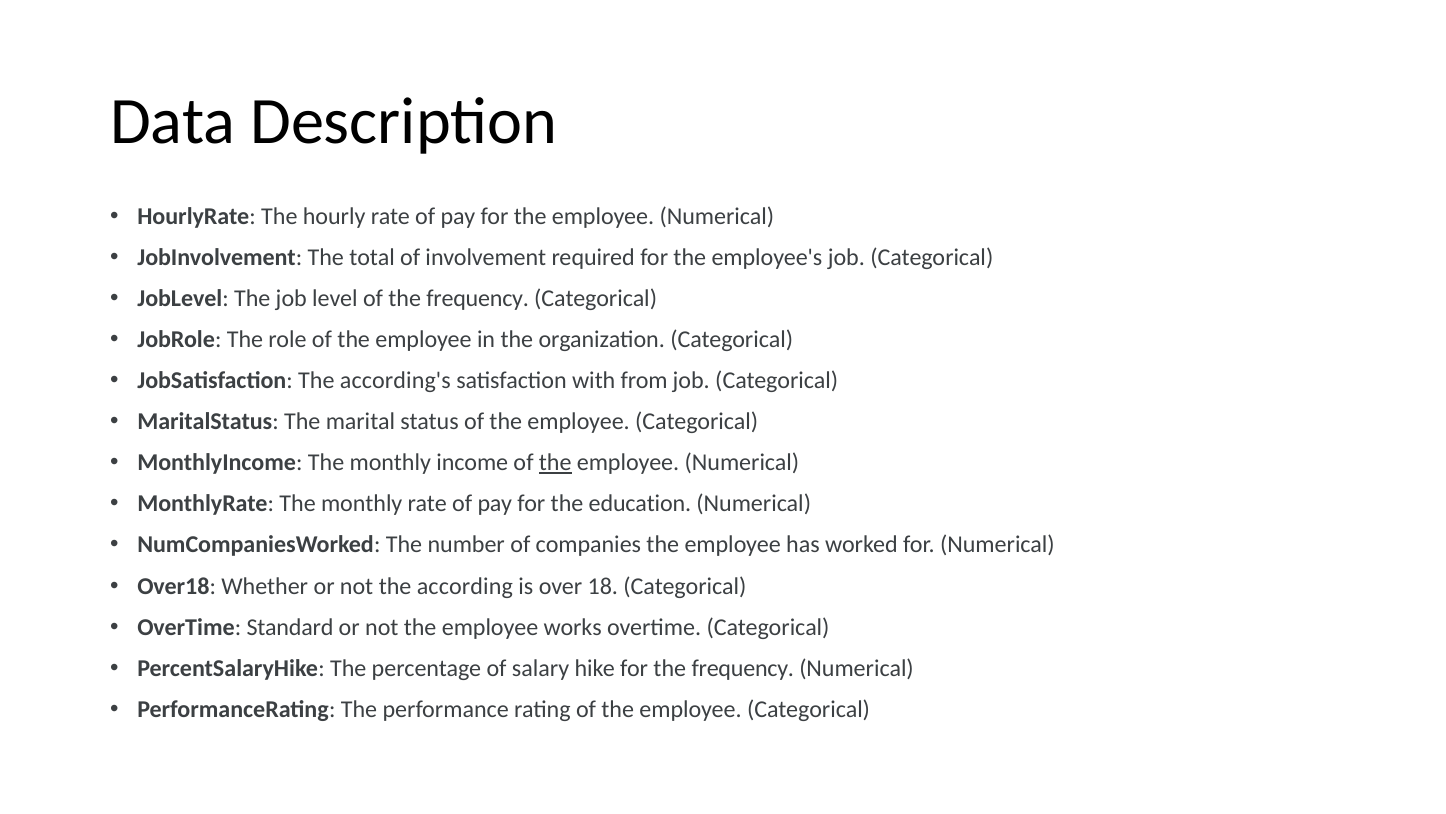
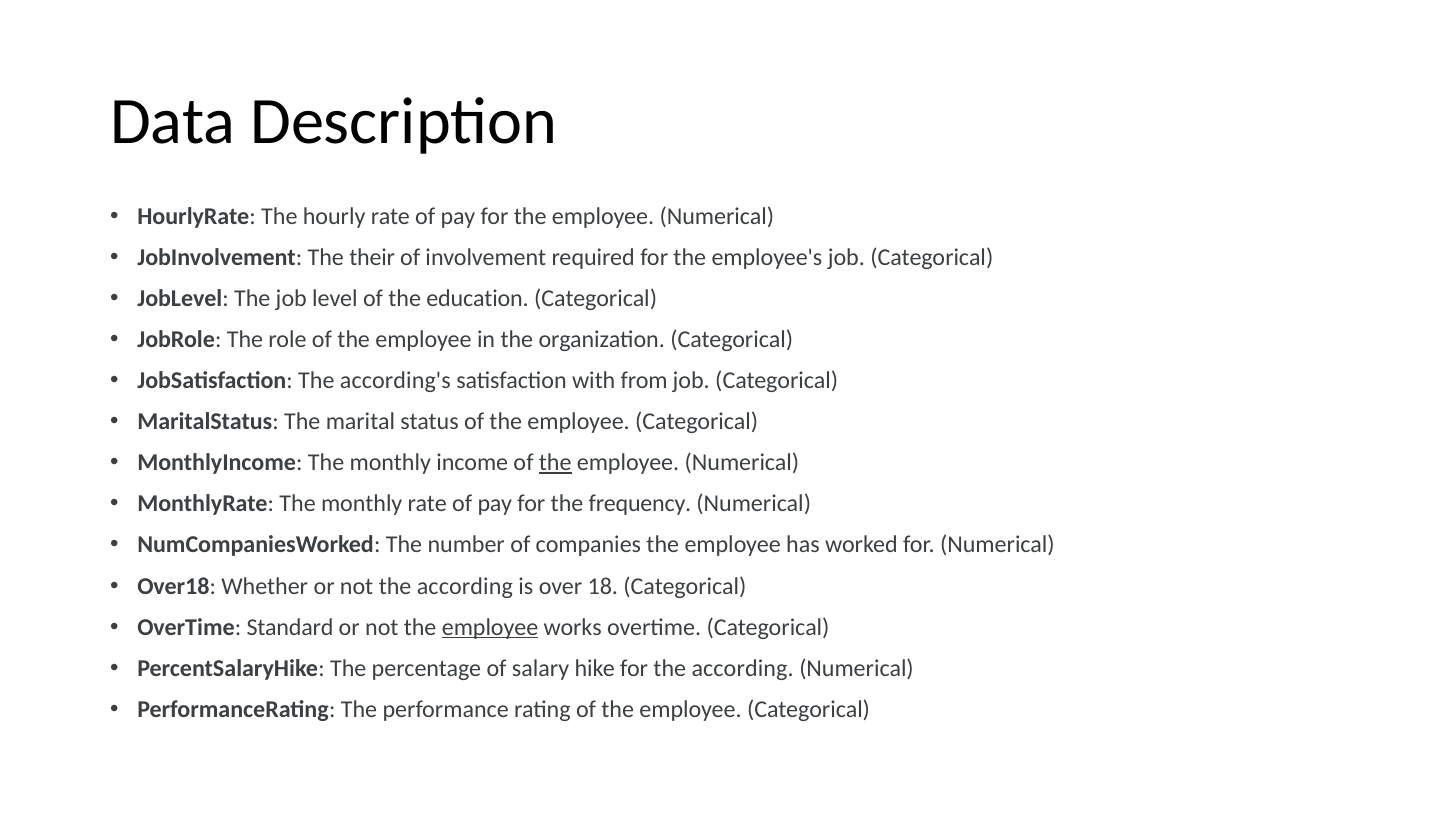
total: total -> their
of the frequency: frequency -> education
education: education -> frequency
employee at (490, 627) underline: none -> present
for the frequency: frequency -> according
